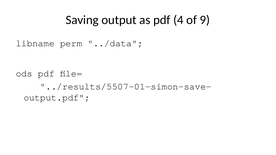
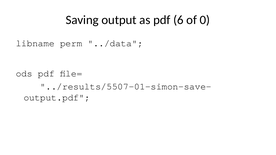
4: 4 -> 6
9: 9 -> 0
